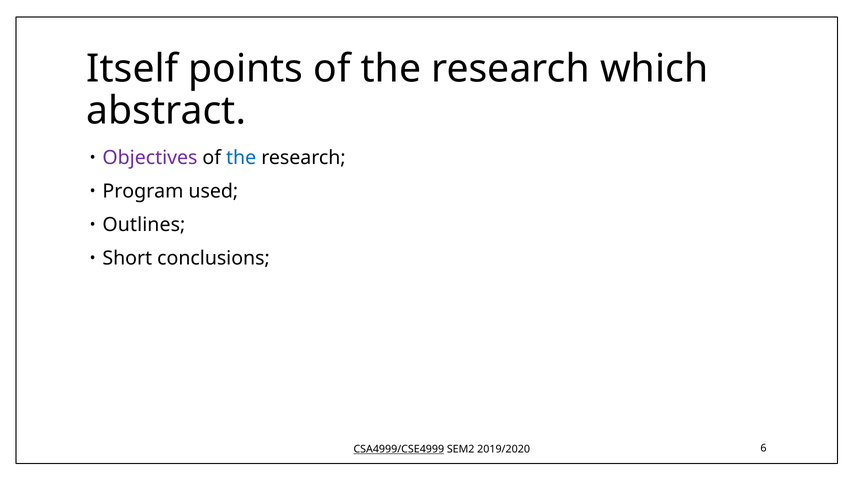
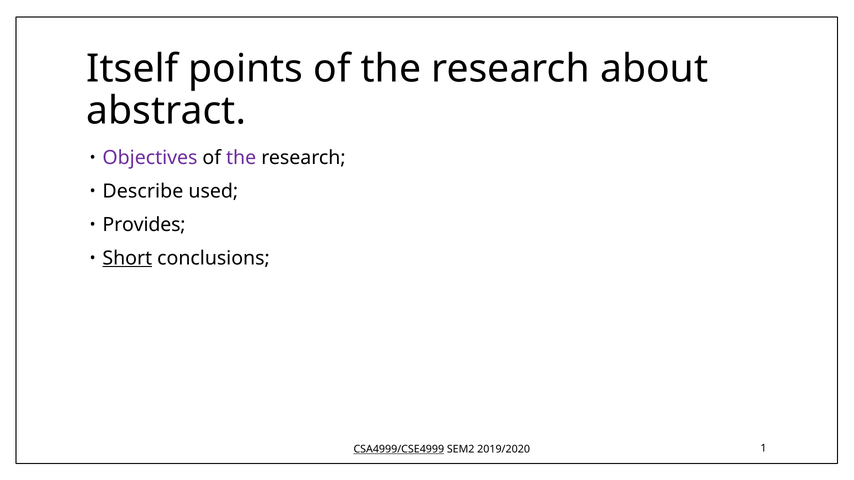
which: which -> about
the at (241, 158) colour: blue -> purple
Program: Program -> Describe
Outlines: Outlines -> Provides
Short underline: none -> present
6: 6 -> 1
